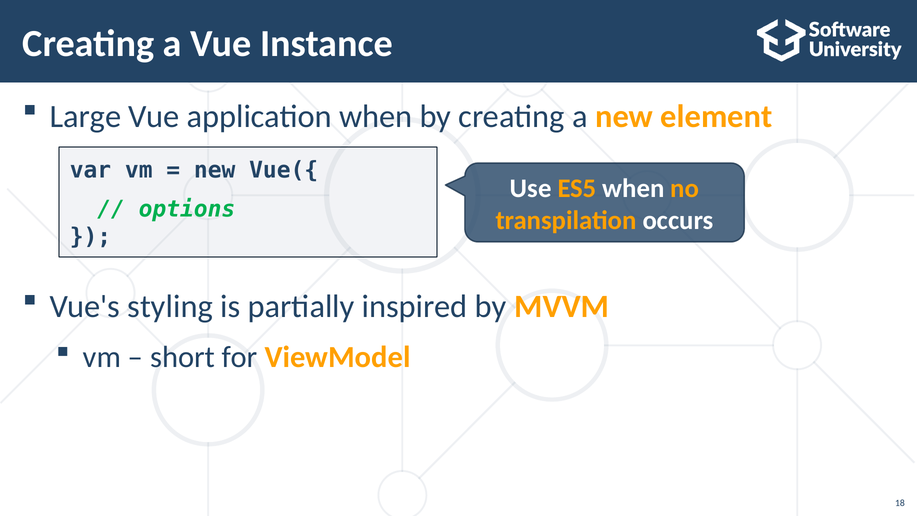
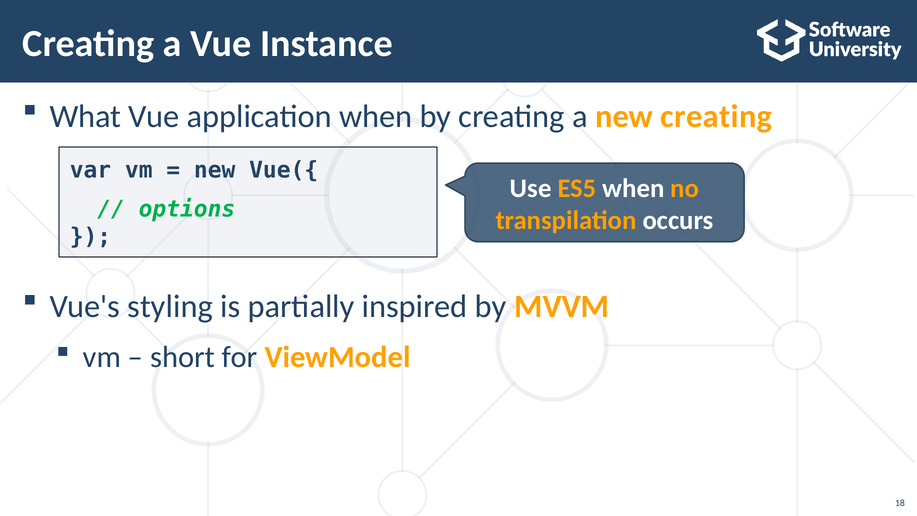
Large: Large -> What
new element: element -> creating
